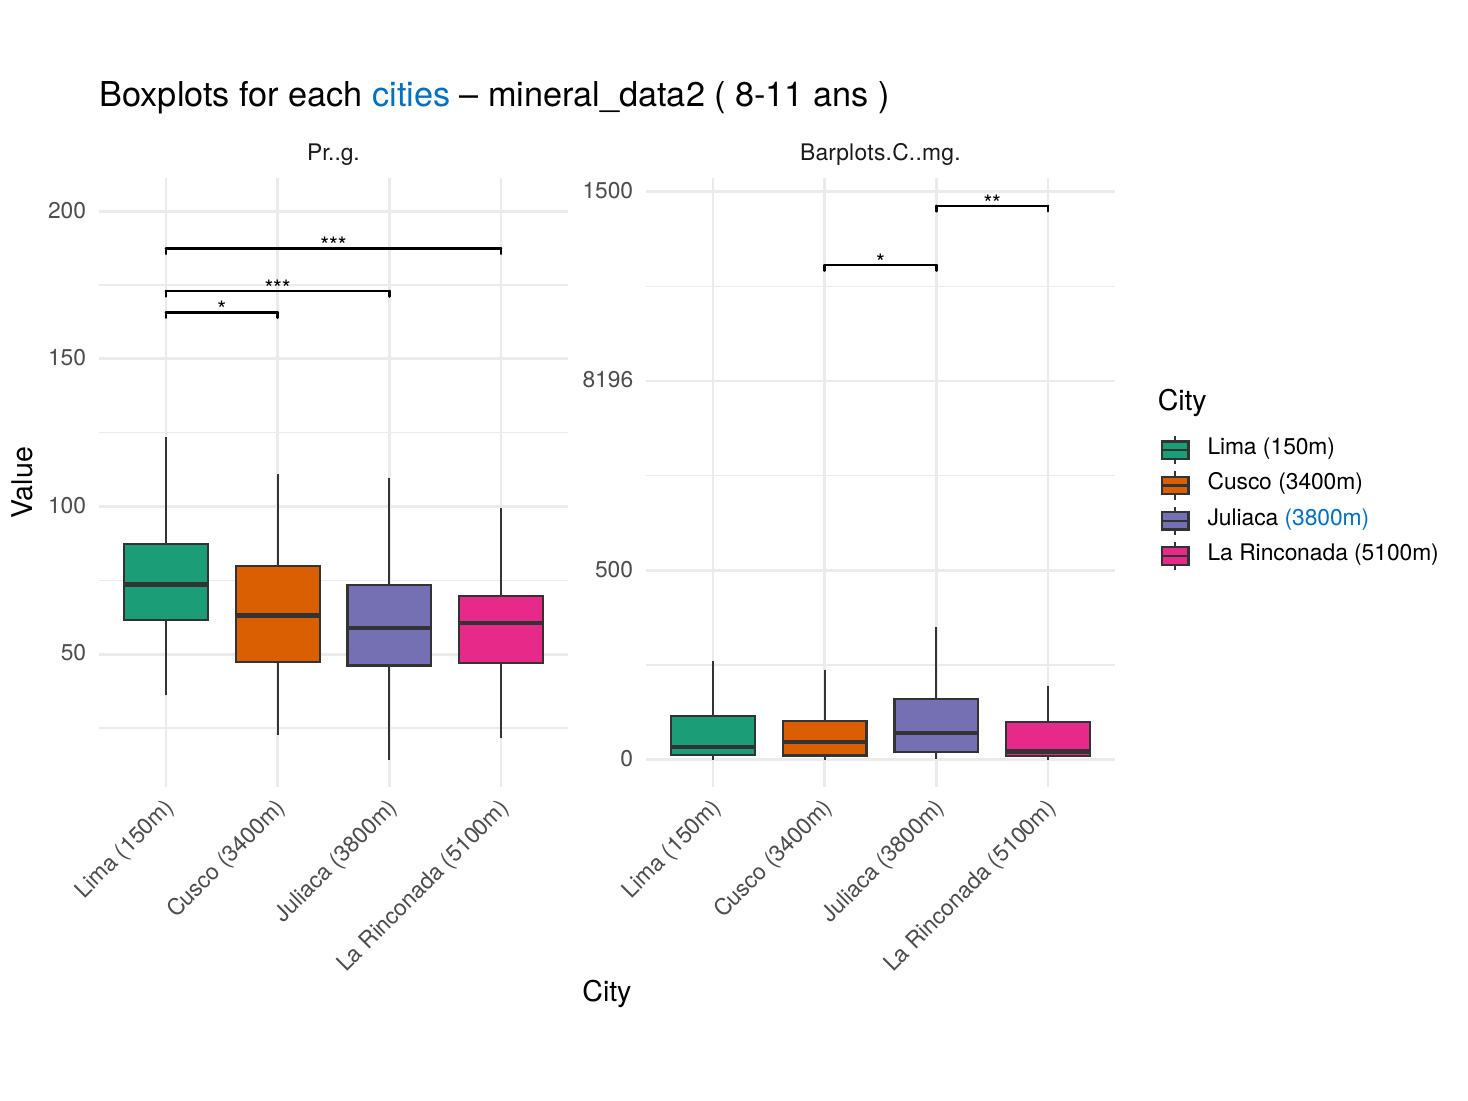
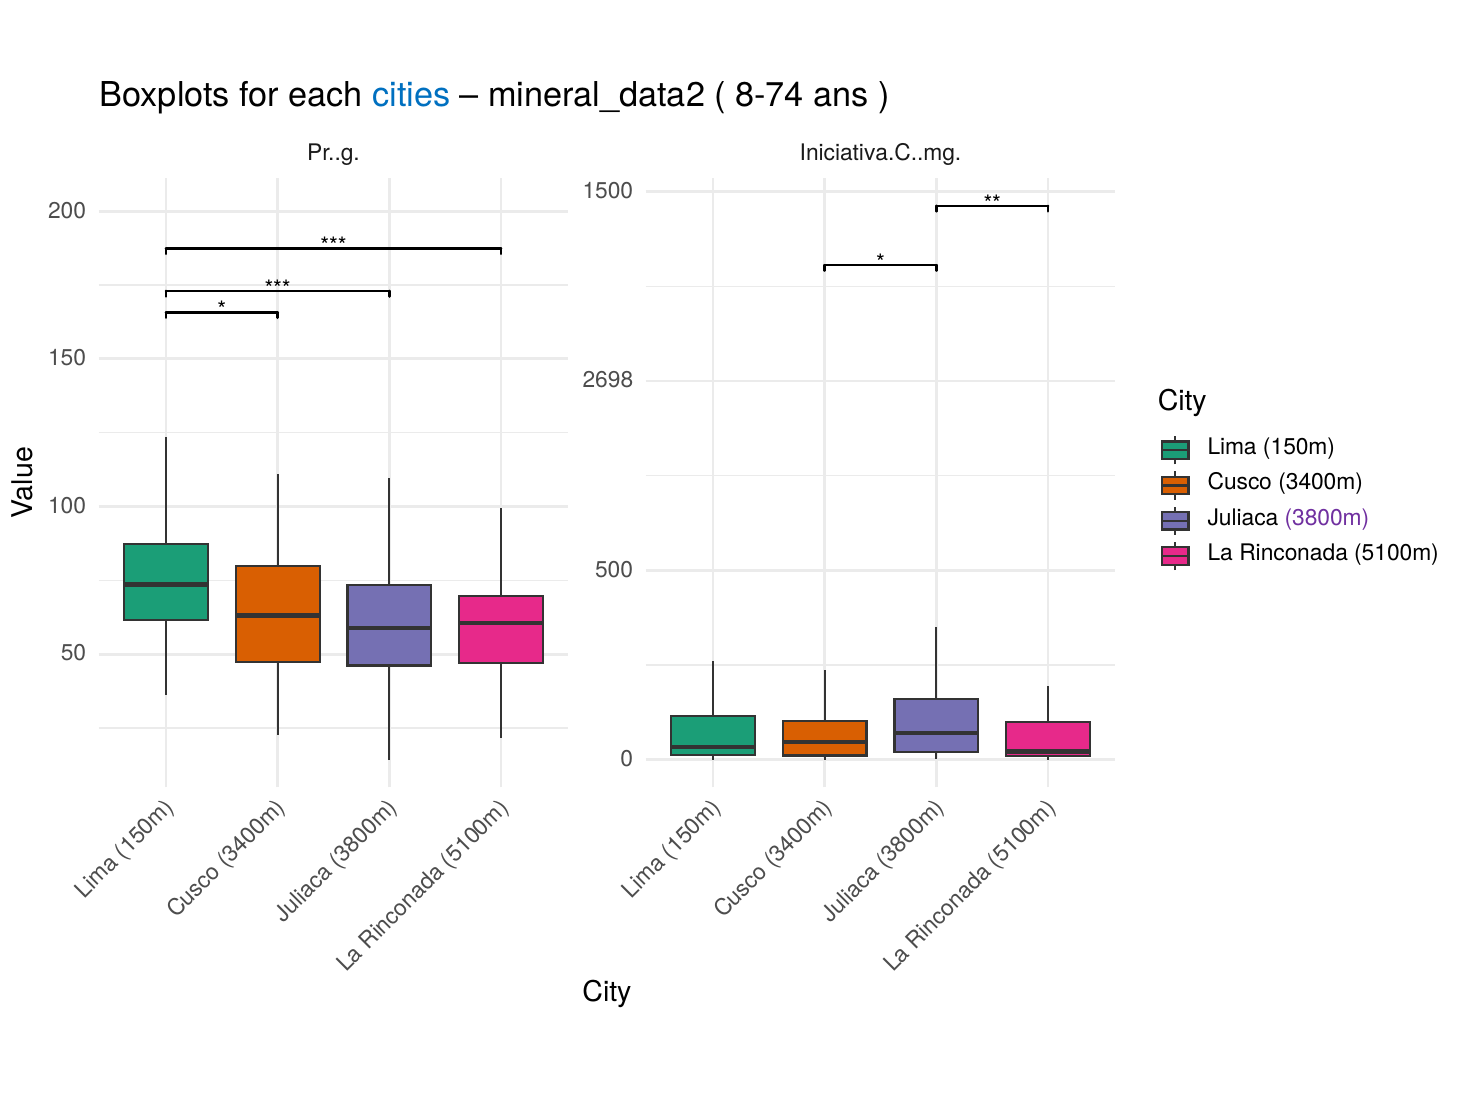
8-11: 8-11 -> 8-74
Barplots.C..mg: Barplots.C..mg -> Iniciativa.C..mg
8196: 8196 -> 2698
3800m colour: blue -> purple
